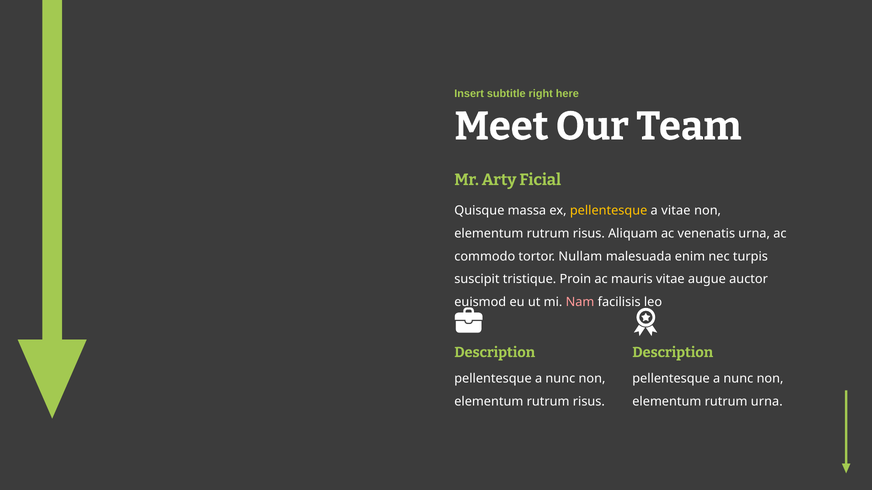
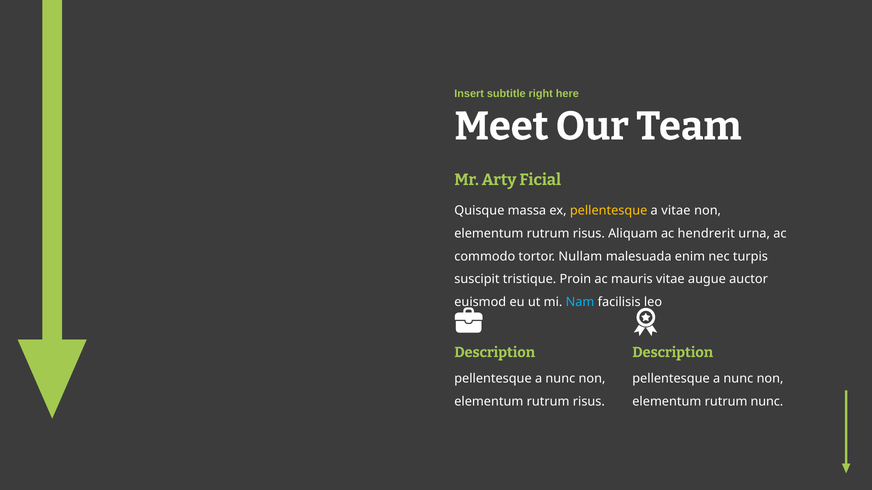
venenatis: venenatis -> hendrerit
Nam colour: pink -> light blue
rutrum urna: urna -> nunc
